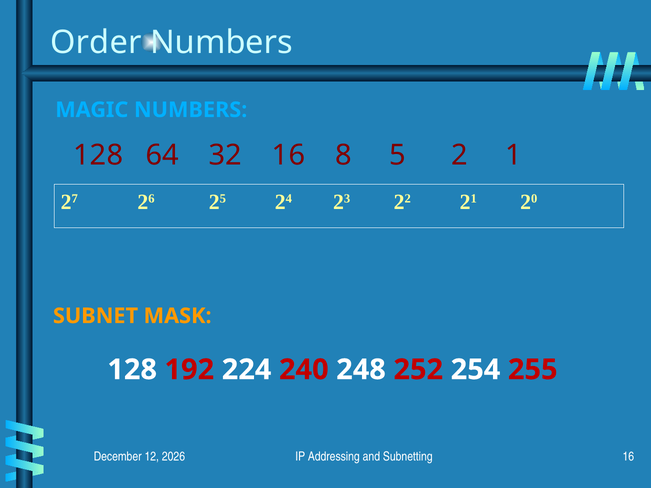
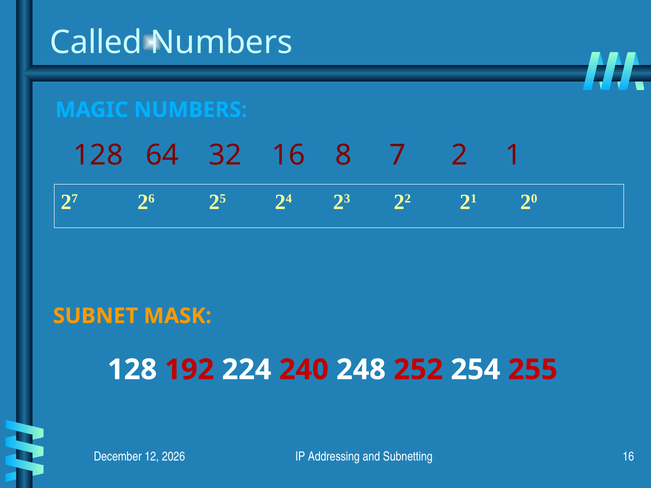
Order: Order -> Called
5: 5 -> 7
